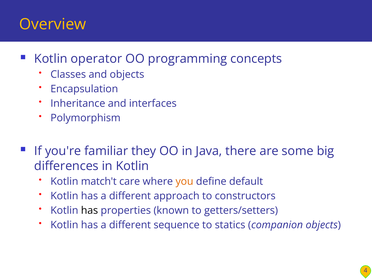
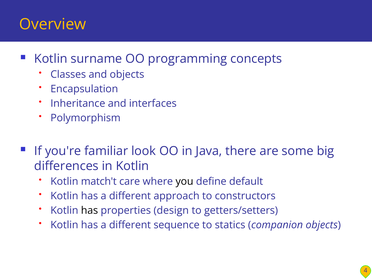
operator: operator -> surname
they: they -> look
you colour: orange -> black
known: known -> design
